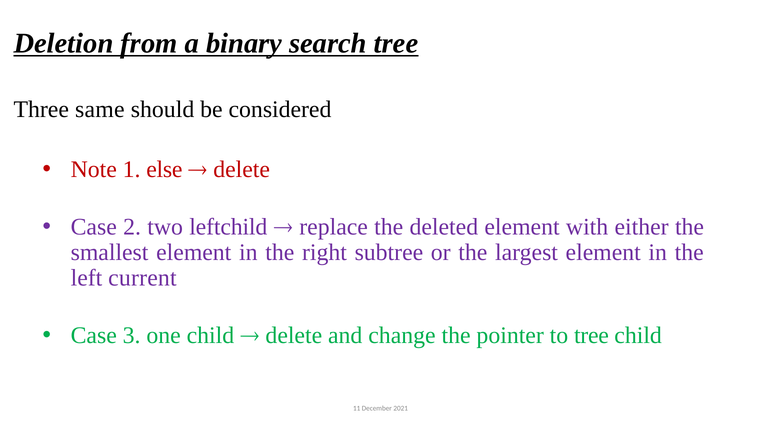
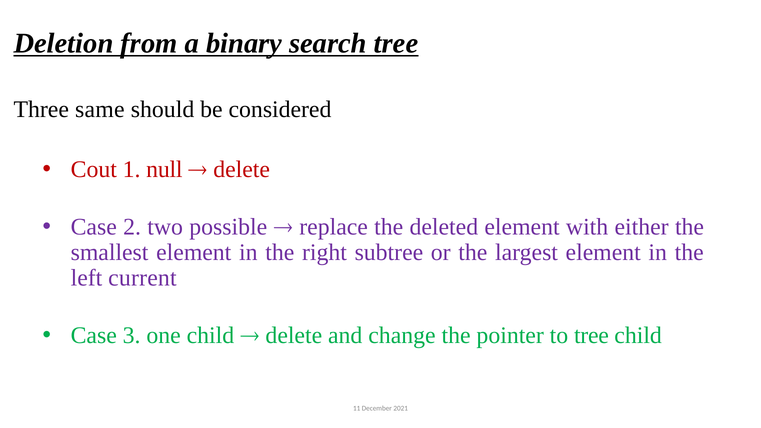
Note: Note -> Cout
else: else -> null
leftchild: leftchild -> possible
